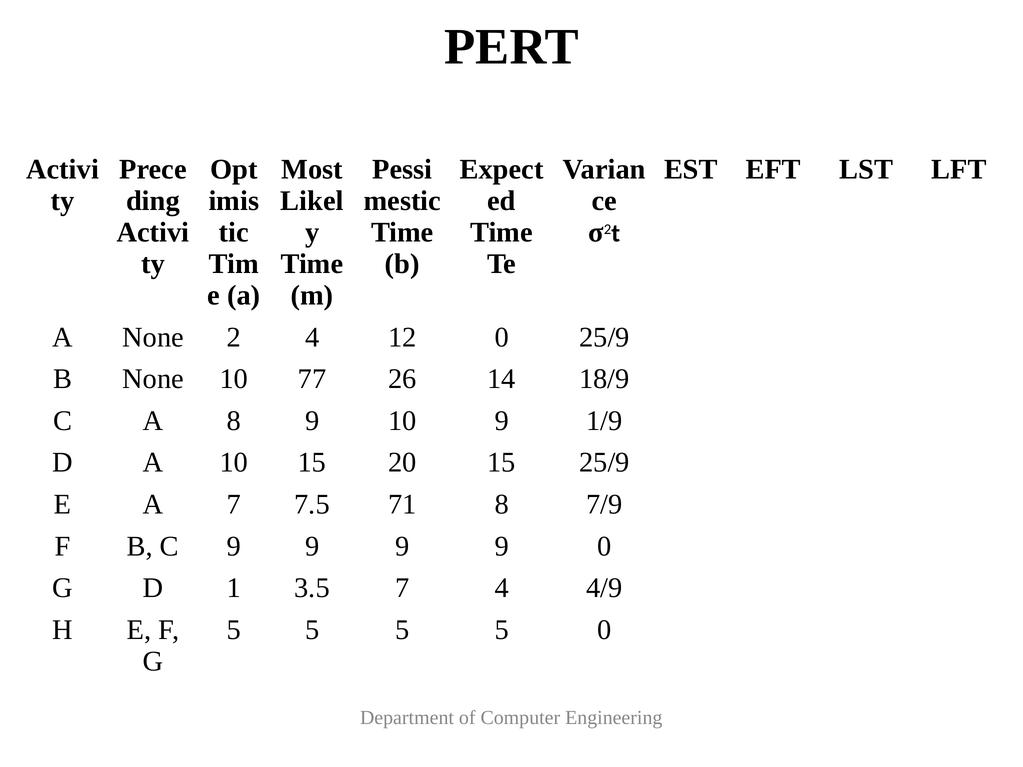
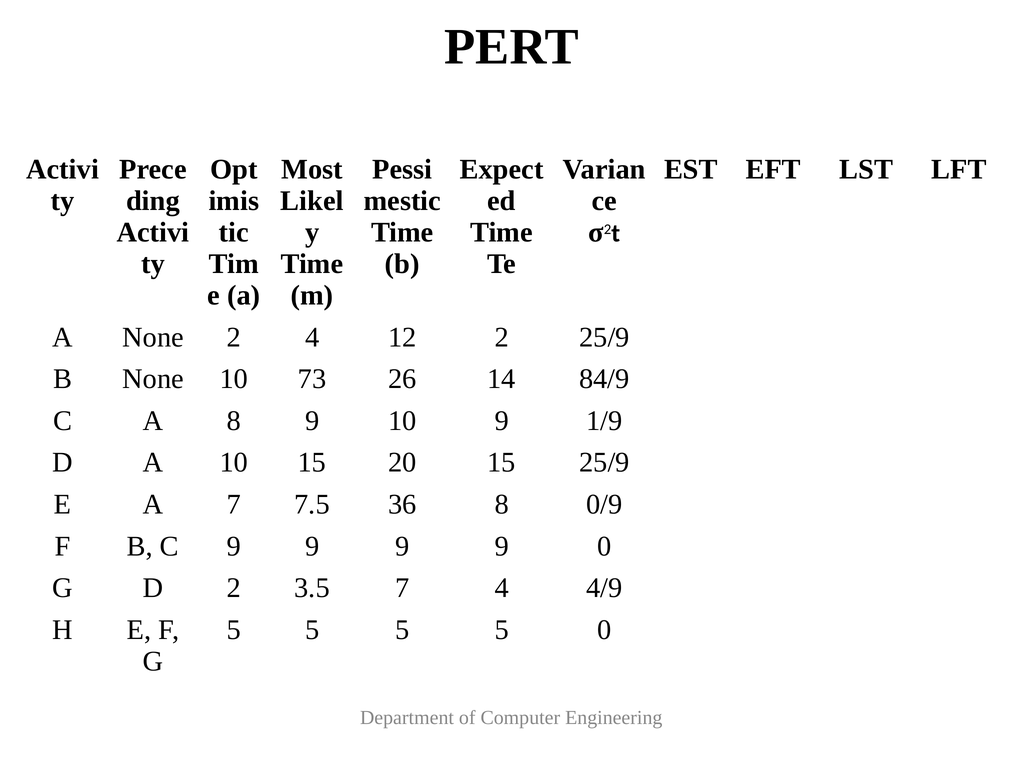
12 0: 0 -> 2
77: 77 -> 73
18/9: 18/9 -> 84/9
71: 71 -> 36
7/9: 7/9 -> 0/9
D 1: 1 -> 2
